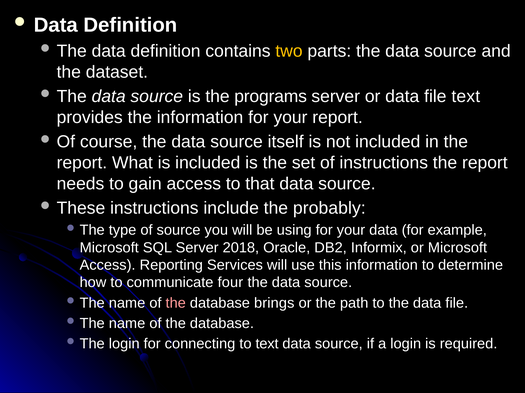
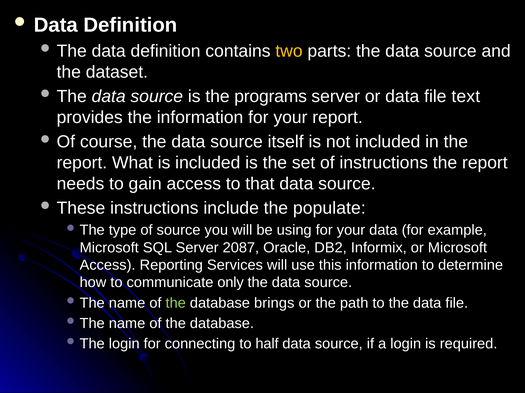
probably: probably -> populate
2018: 2018 -> 2087
four: four -> only
the at (176, 303) colour: pink -> light green
to text: text -> half
